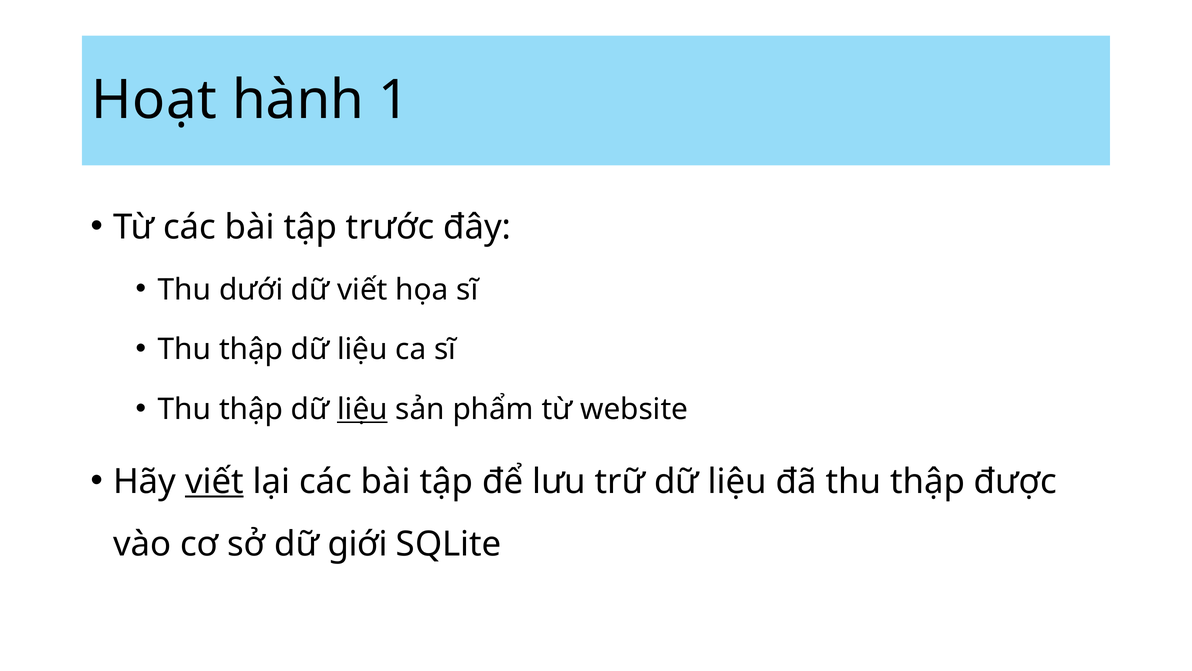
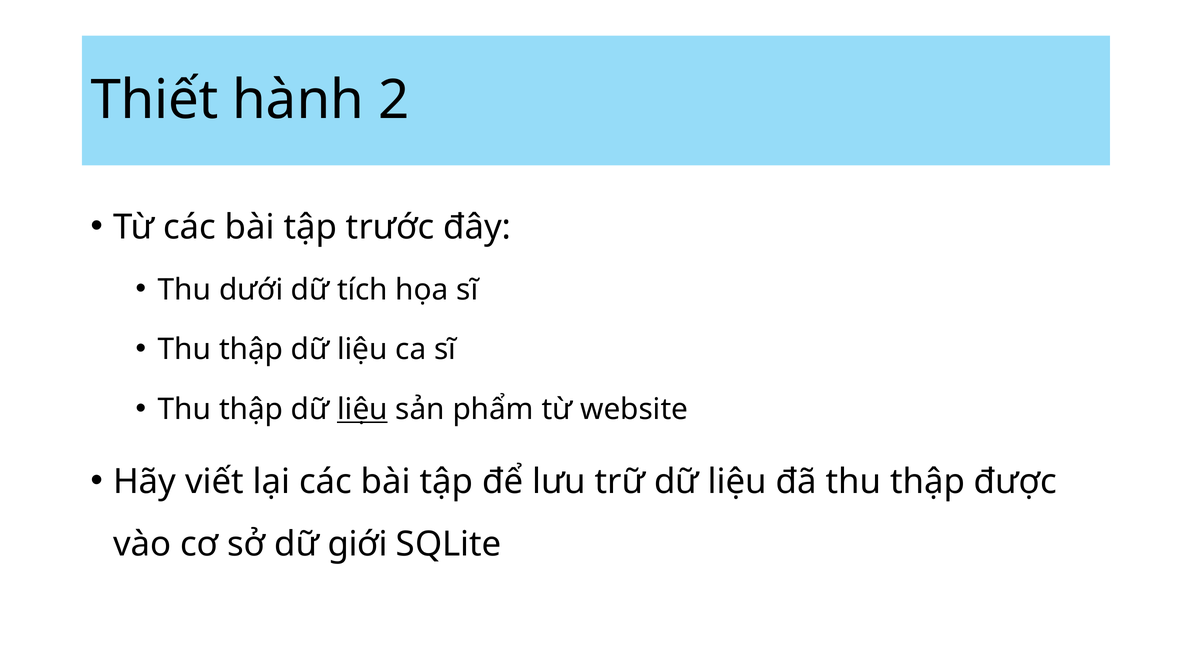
Hoạt: Hoạt -> Thiết
1: 1 -> 2
dữ viết: viết -> tích
viết at (214, 481) underline: present -> none
